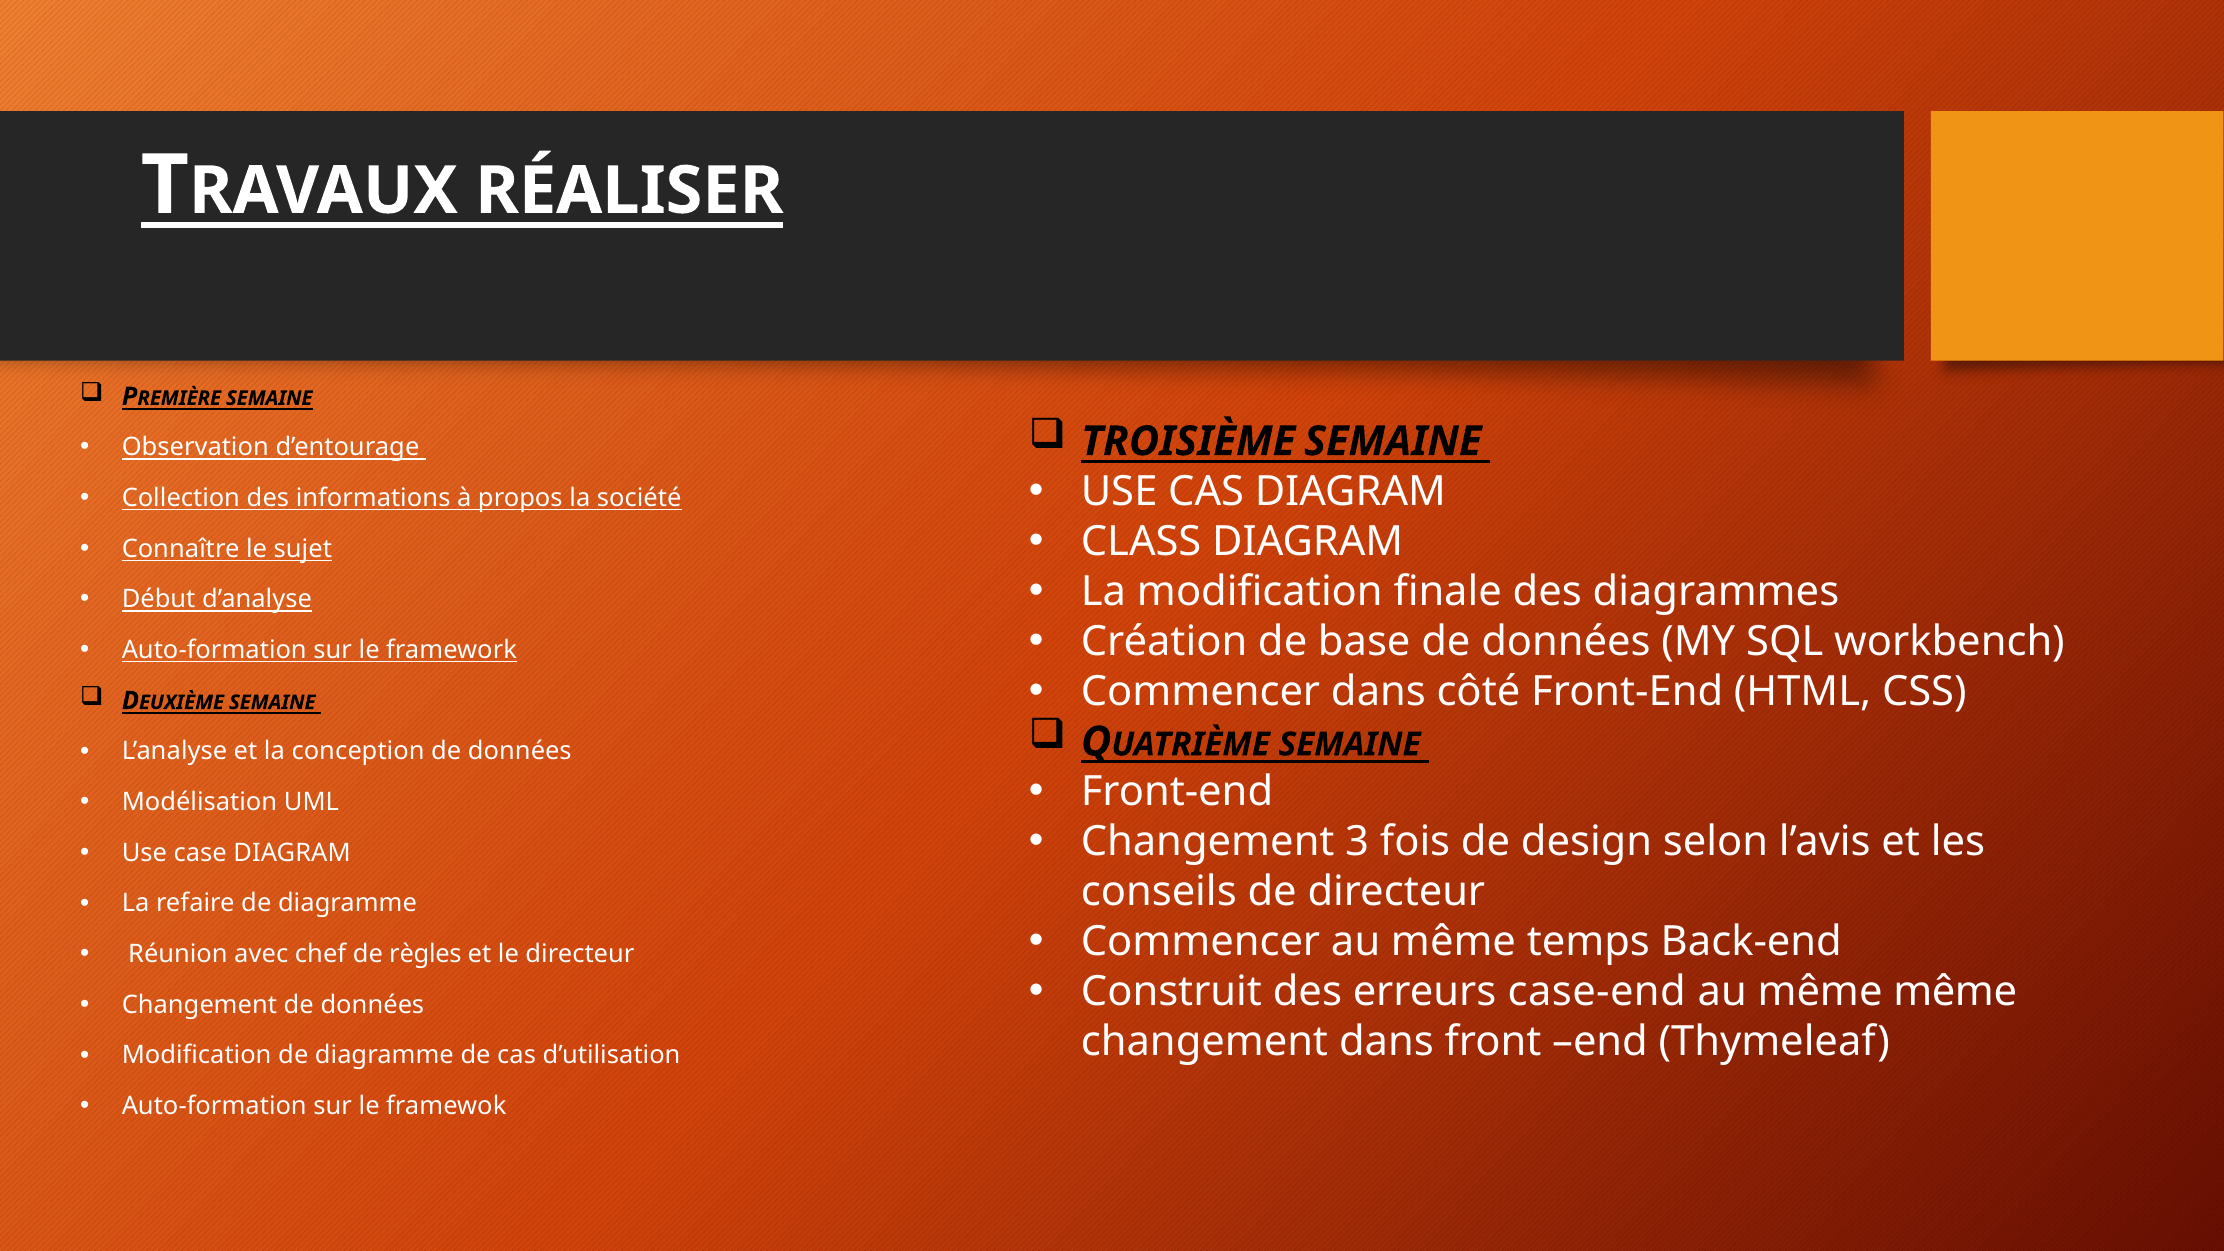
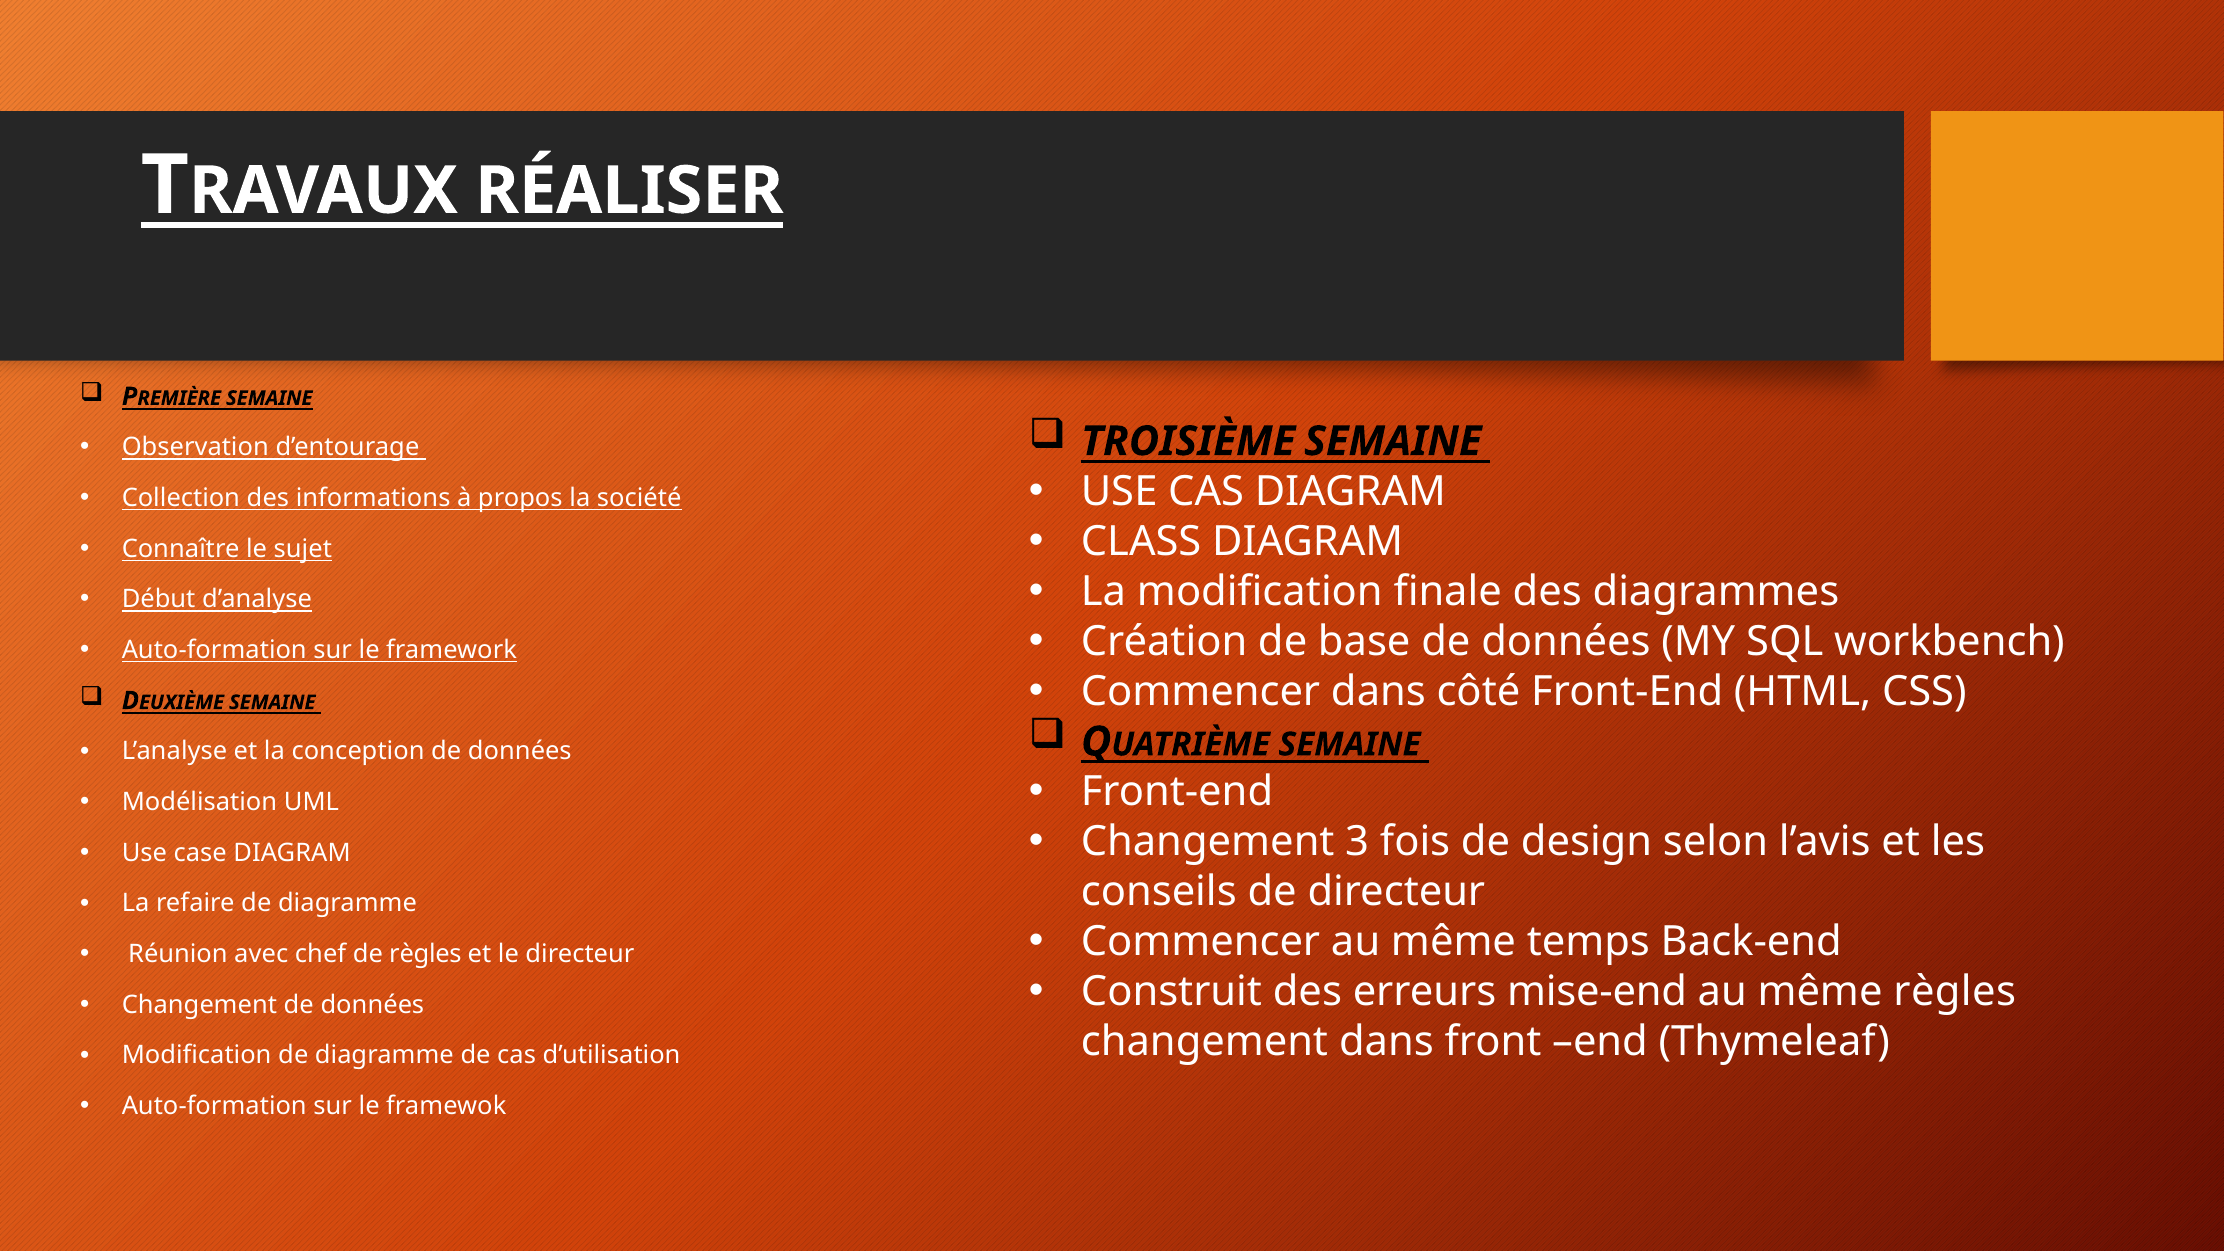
case-end: case-end -> mise-end
même même: même -> règles
